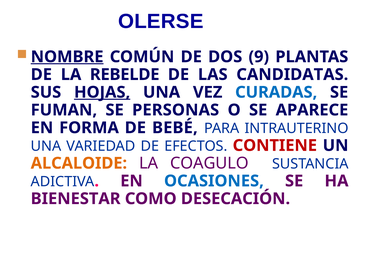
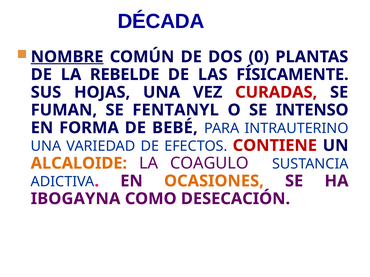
OLERSE: OLERSE -> DÉCADA
9: 9 -> 0
CANDIDATAS: CANDIDATAS -> FÍSICAMENTE
HOJAS underline: present -> none
CURADAS colour: blue -> red
PERSONAS: PERSONAS -> FENTANYL
APARECE: APARECE -> INTENSO
OCASIONES colour: blue -> orange
BIENESTAR: BIENESTAR -> IBOGAYNA
